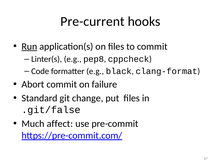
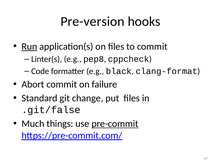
Pre-current: Pre-current -> Pre-version
affect: affect -> things
pre-commit underline: none -> present
